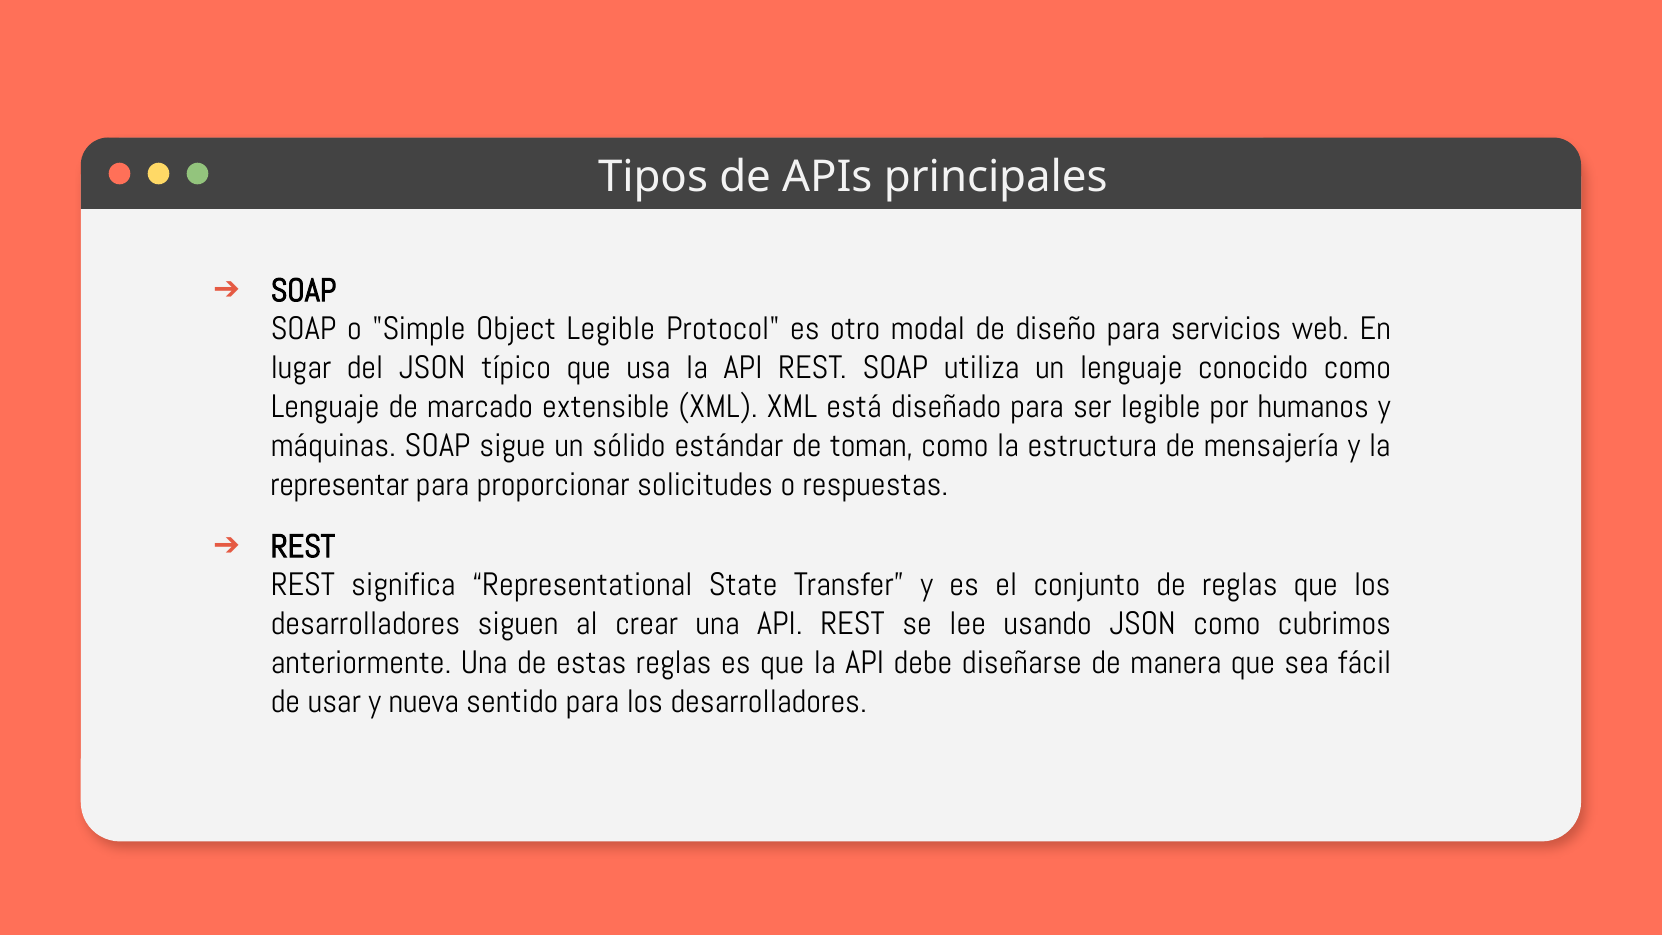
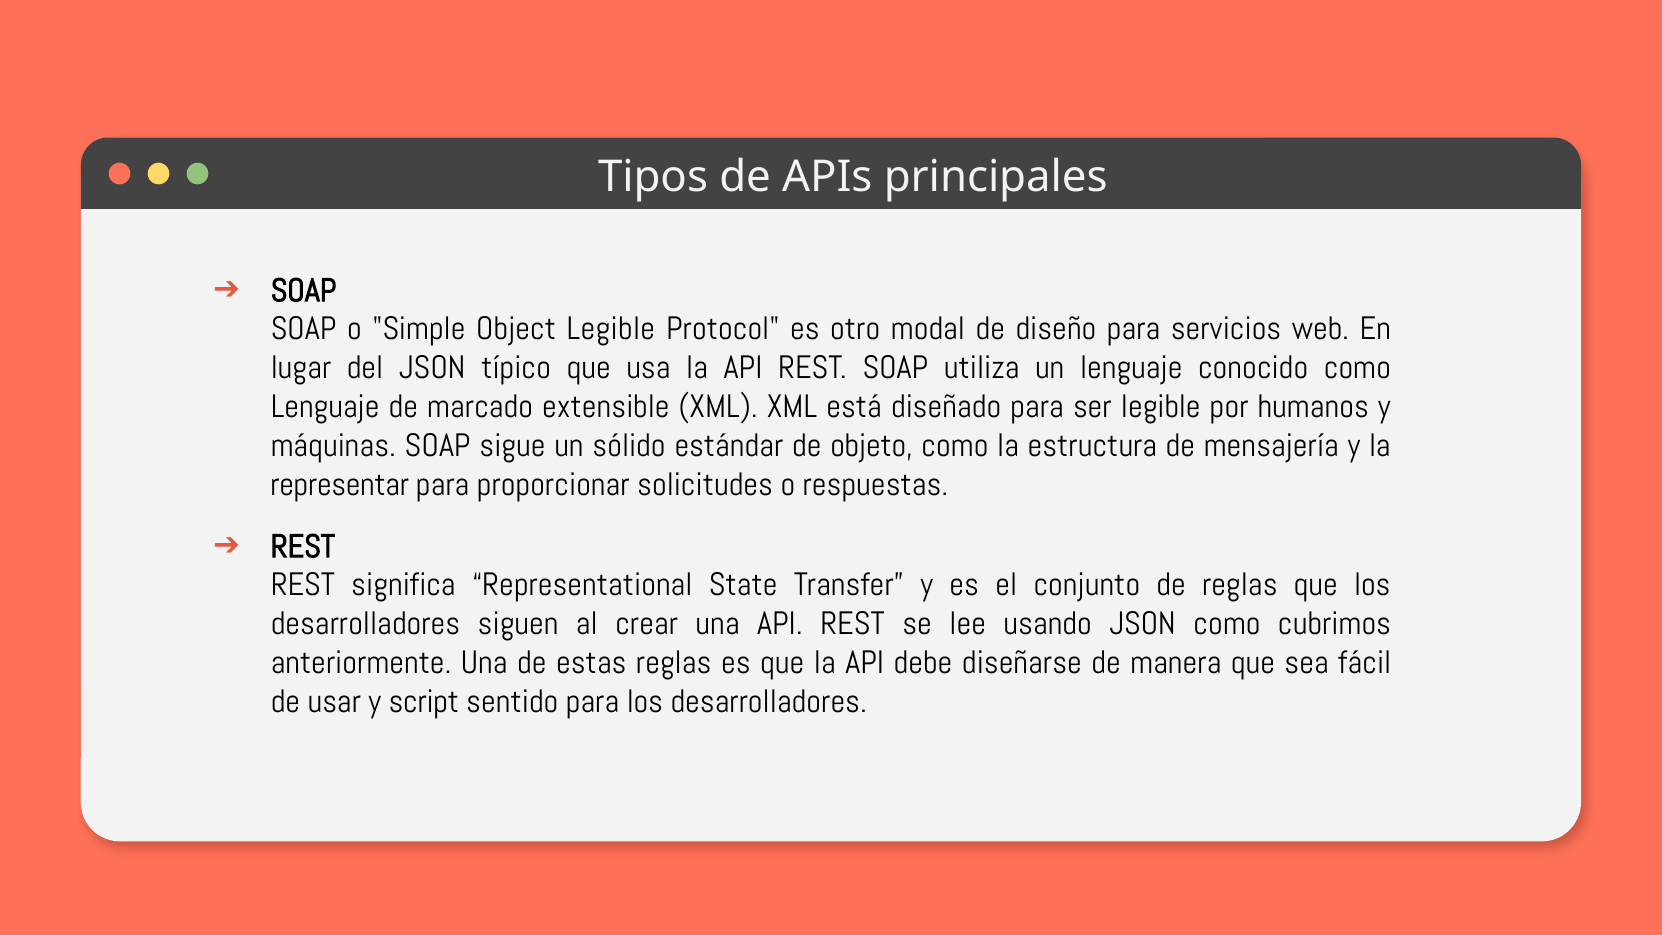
toman: toman -> objeto
nueva: nueva -> script
